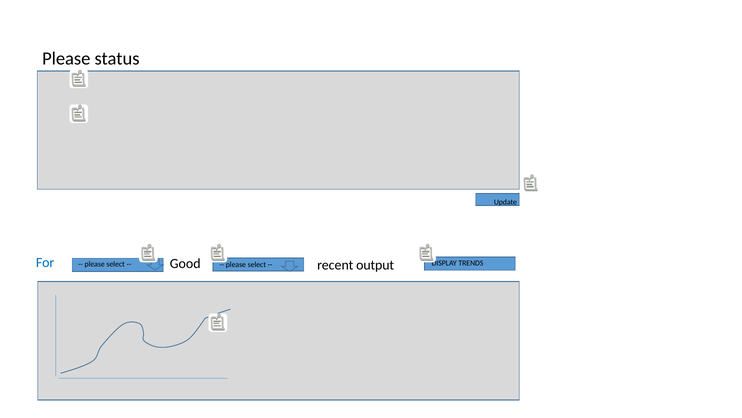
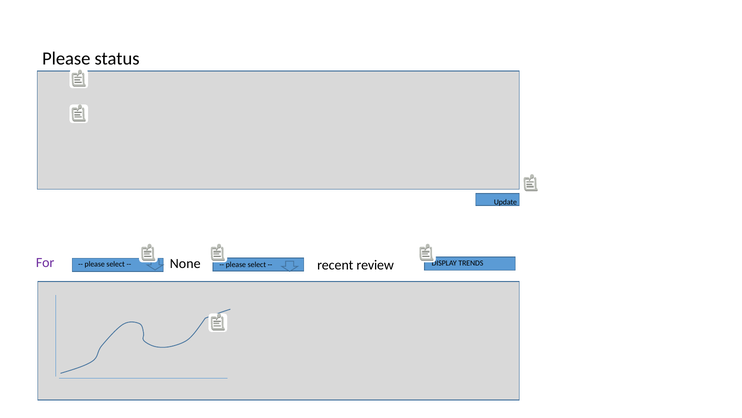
For colour: blue -> purple
Good: Good -> None
output: output -> review
